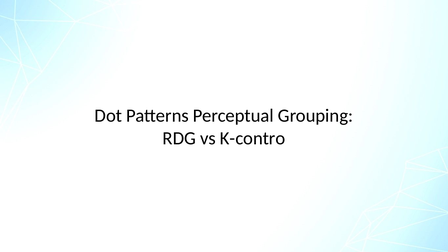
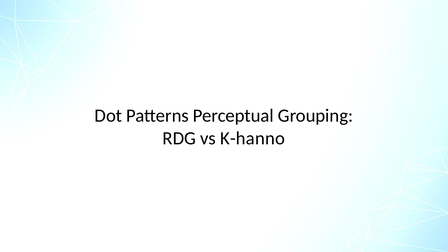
K-contro: K-contro -> K-hanno
